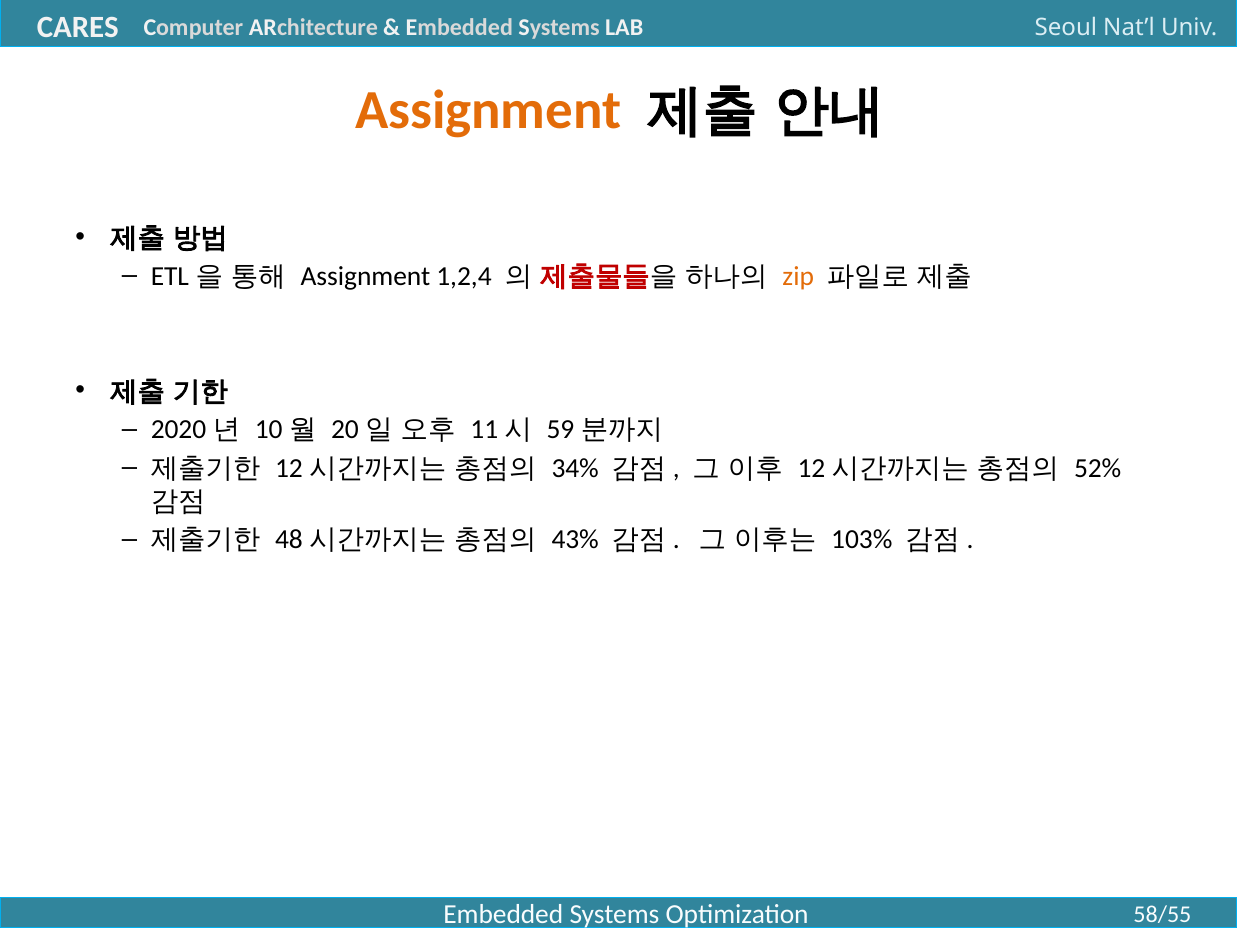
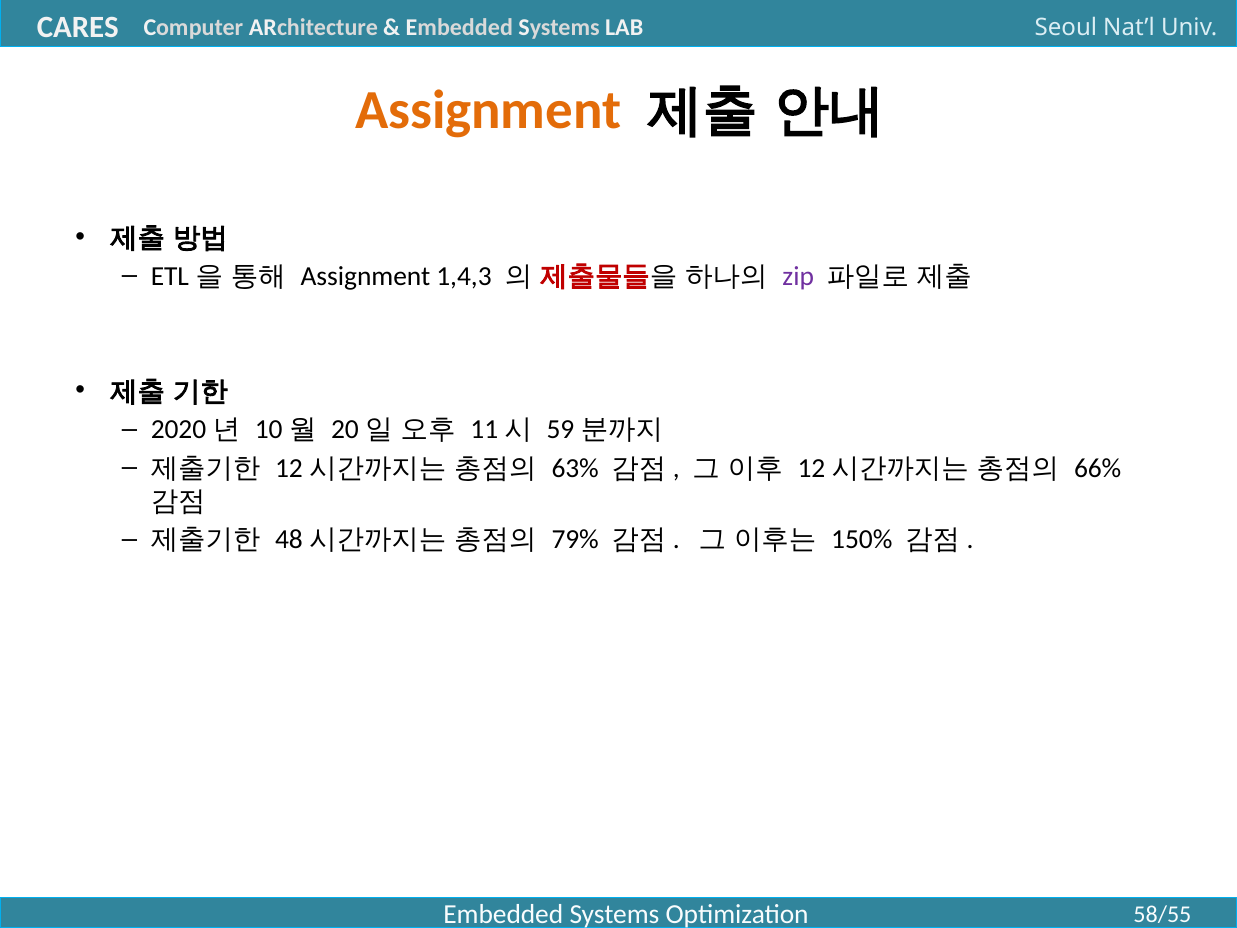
1,2,4: 1,2,4 -> 1,4,3
zip colour: orange -> purple
34%: 34% -> 63%
52%: 52% -> 66%
43%: 43% -> 79%
103%: 103% -> 150%
